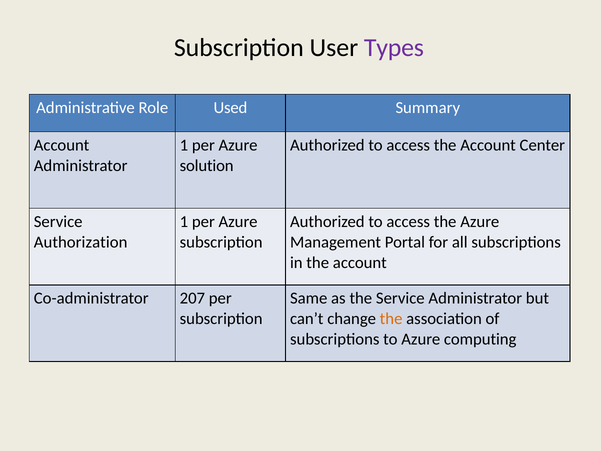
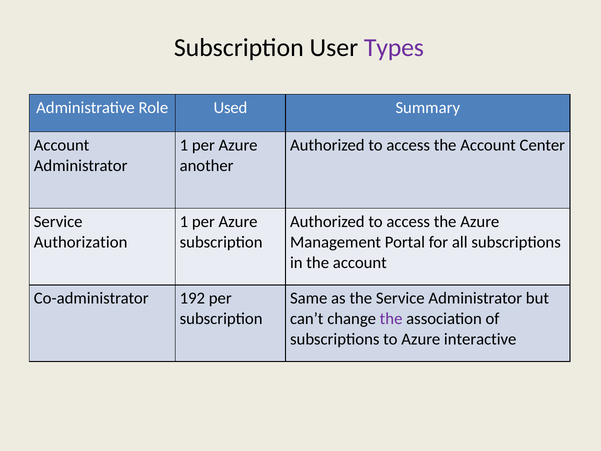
solution: solution -> another
207: 207 -> 192
the at (391, 319) colour: orange -> purple
computing: computing -> interactive
